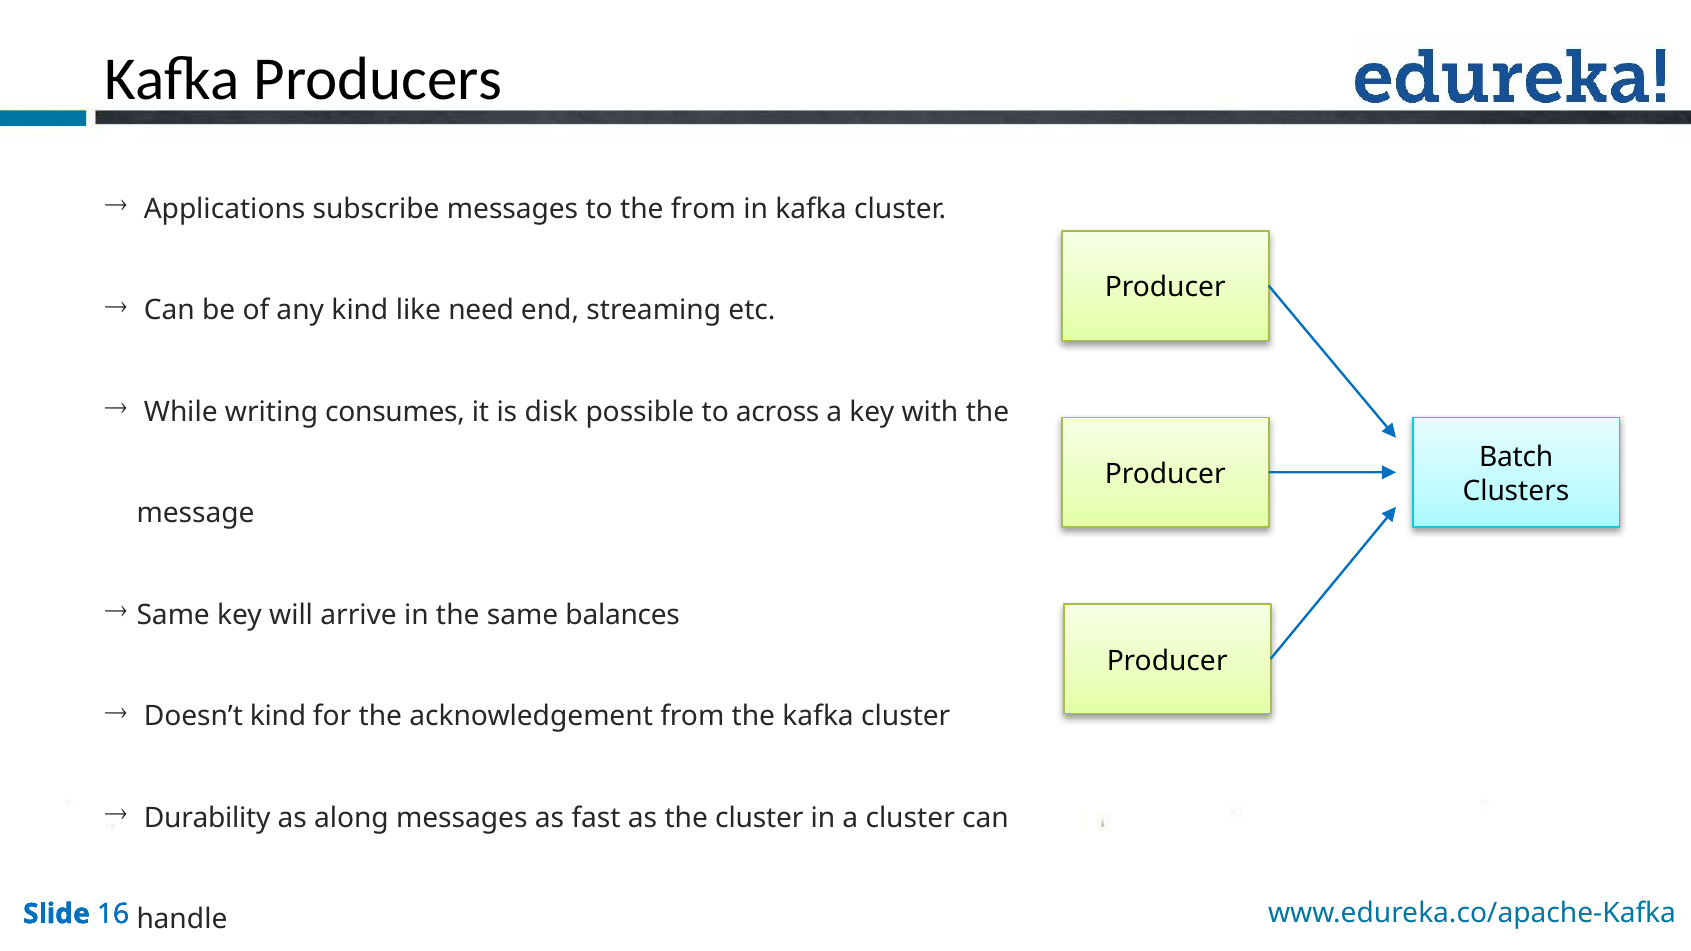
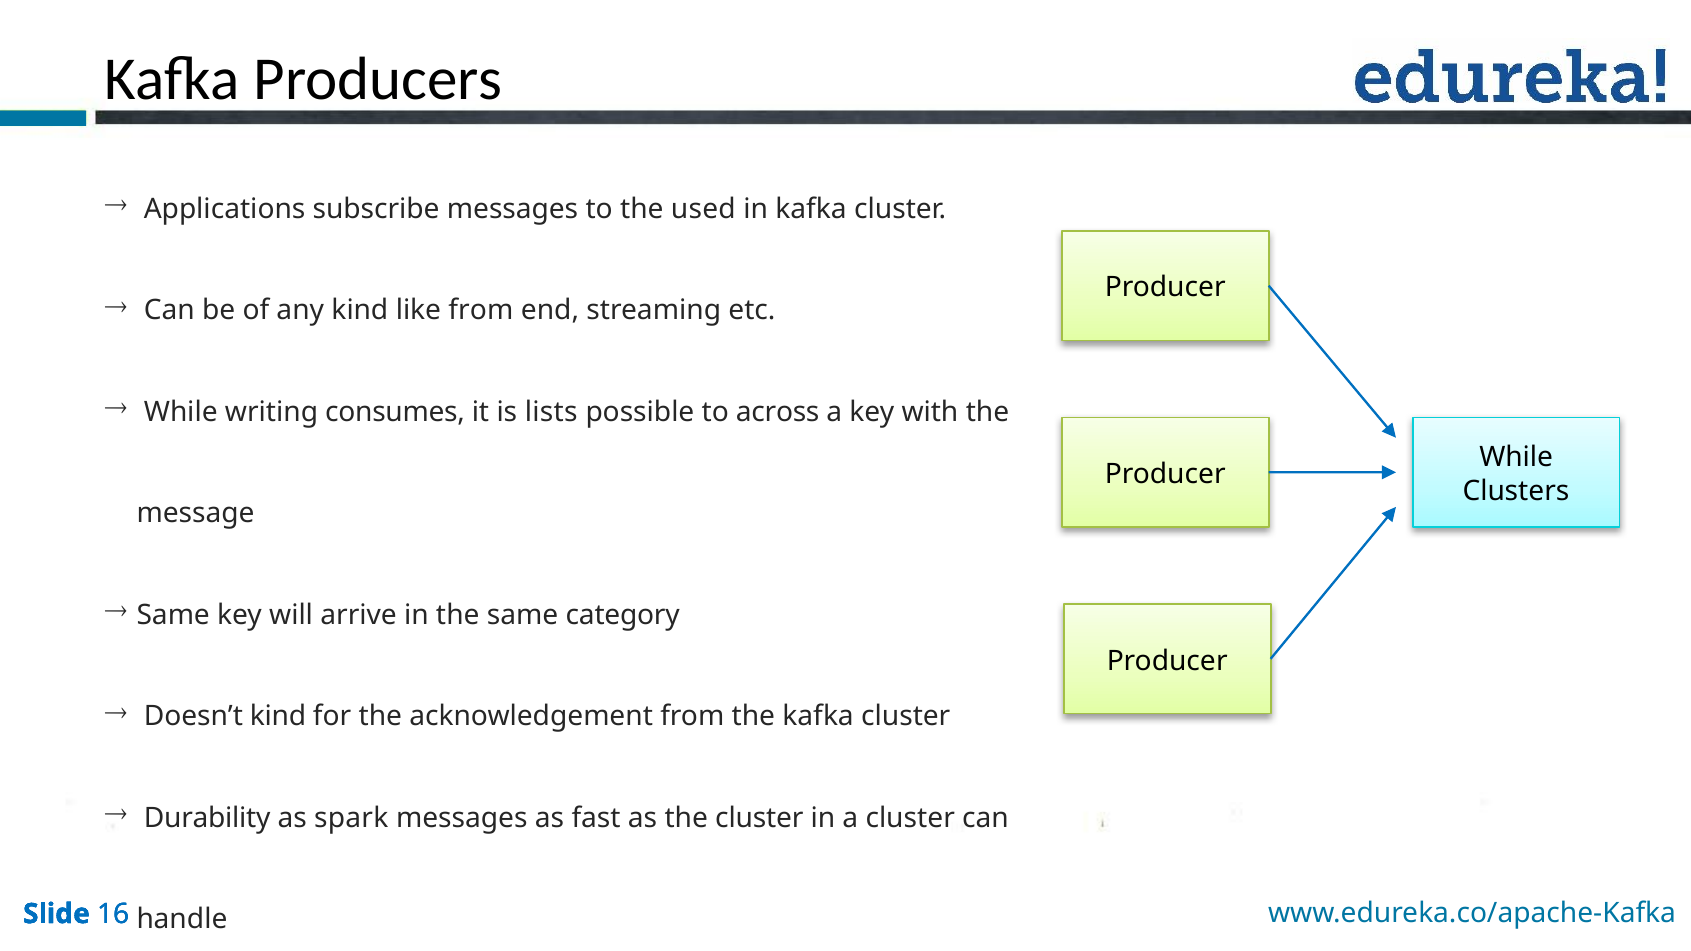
the from: from -> used
like need: need -> from
disk: disk -> lists
Batch at (1516, 457): Batch -> While
balances: balances -> category
along: along -> spark
